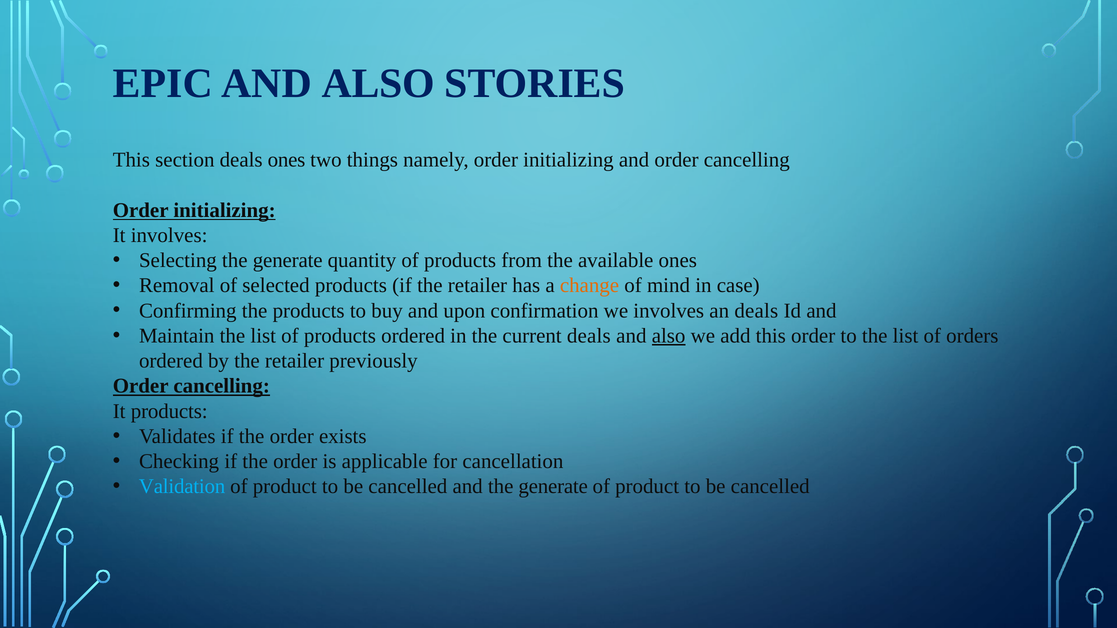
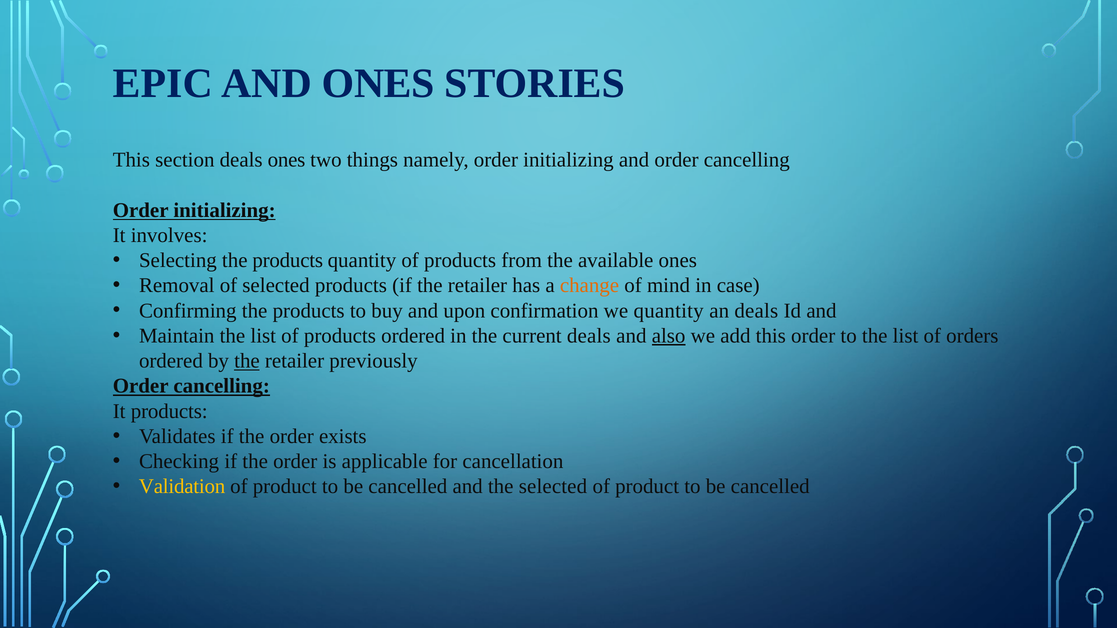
EPIC AND ALSO: ALSO -> ONES
Selecting the generate: generate -> products
we involves: involves -> quantity
the at (247, 361) underline: none -> present
Validation colour: light blue -> yellow
and the generate: generate -> selected
